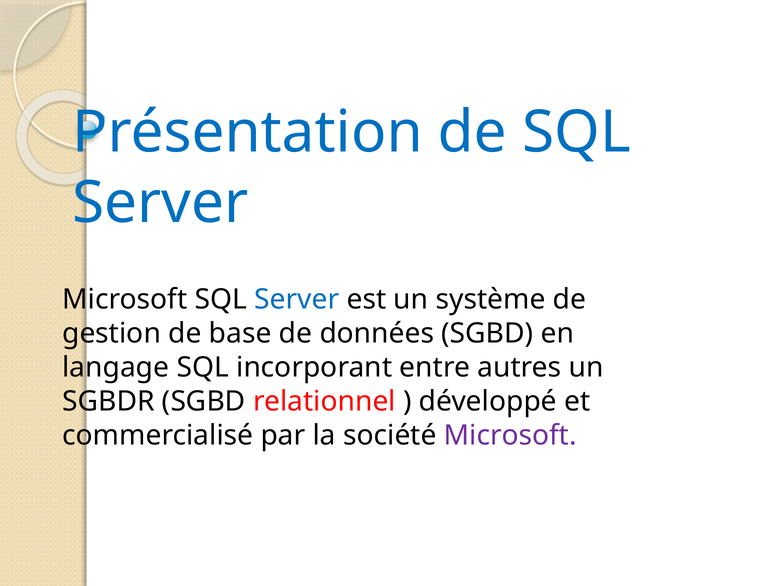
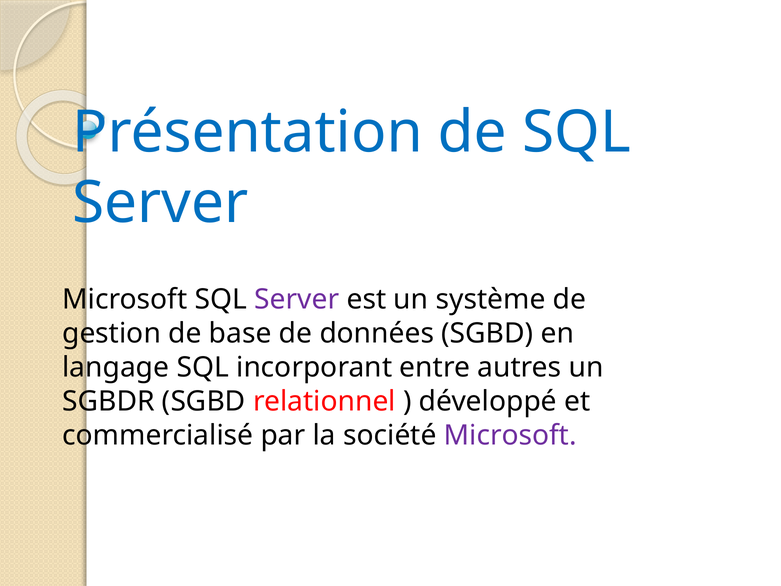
Server at (297, 300) colour: blue -> purple
